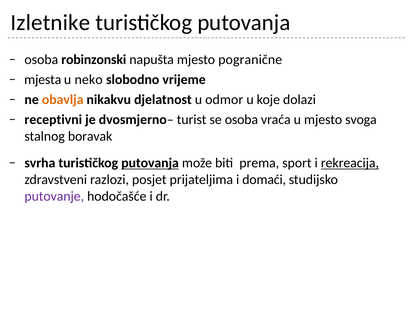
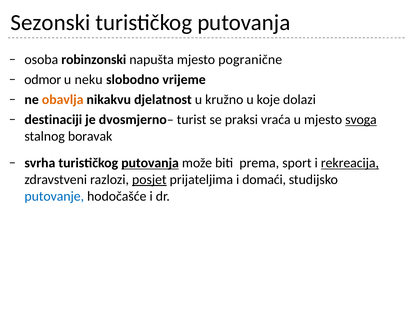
Izletnike: Izletnike -> Sezonski
mjesta: mjesta -> odmor
neko: neko -> neku
odmor: odmor -> kružno
receptivni: receptivni -> destinaciji
se osoba: osoba -> praksi
svoga underline: none -> present
posjet underline: none -> present
putovanje colour: purple -> blue
